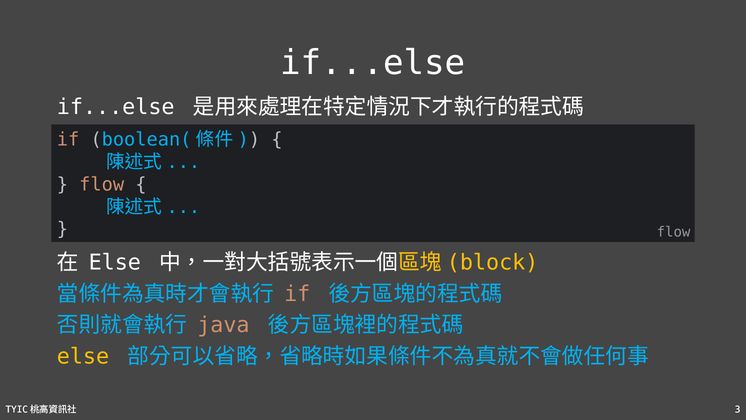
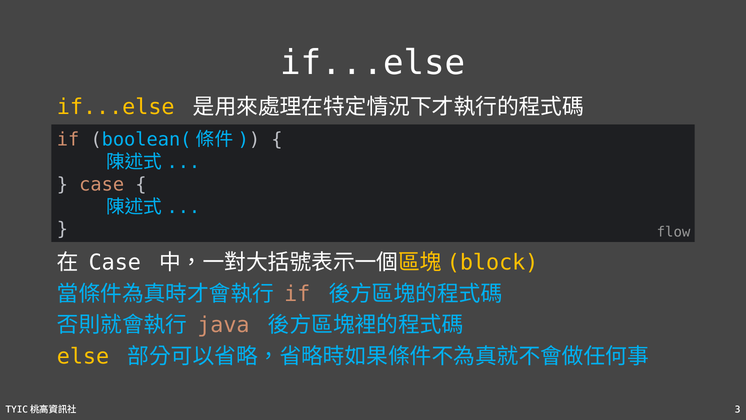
if...else at (116, 107) colour: white -> yellow
flow at (102, 184): flow -> case
Else at (115, 262): Else -> Case
